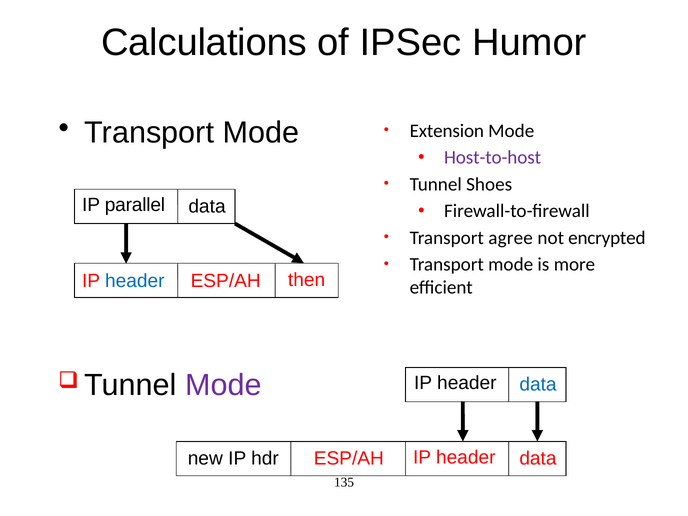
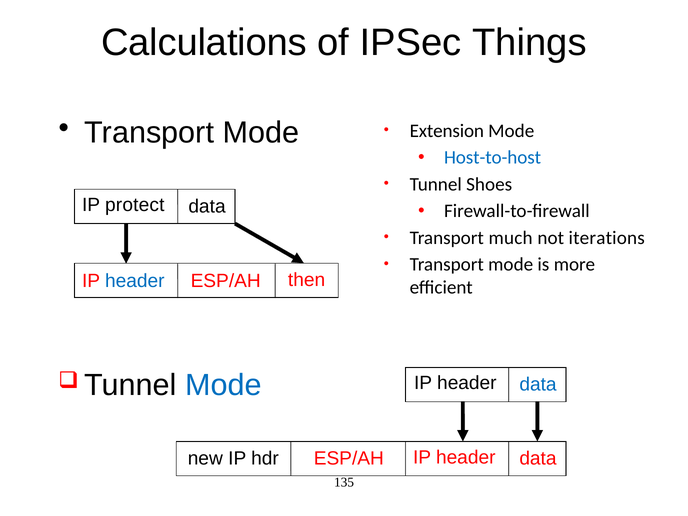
Humor: Humor -> Things
Host-to-host colour: purple -> blue
parallel: parallel -> protect
agree: agree -> much
encrypted: encrypted -> iterations
Mode at (223, 385) colour: purple -> blue
